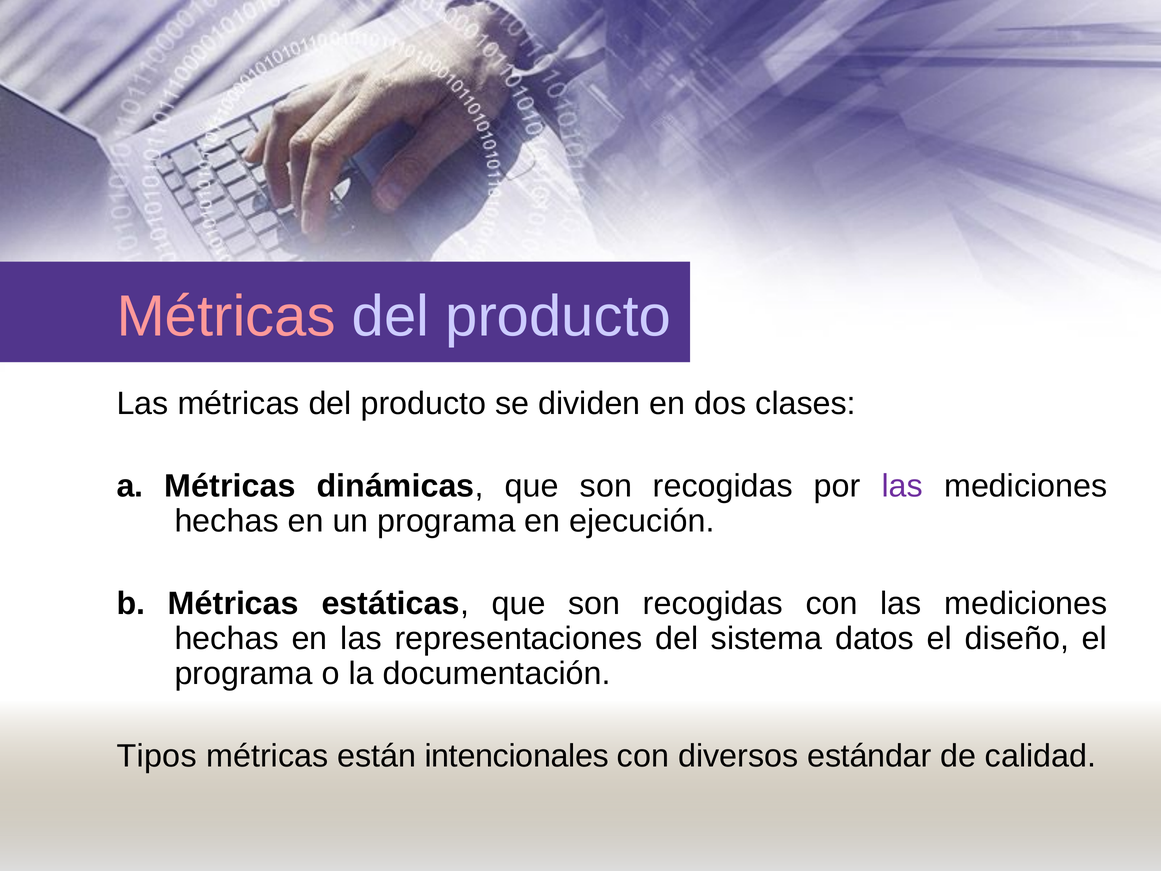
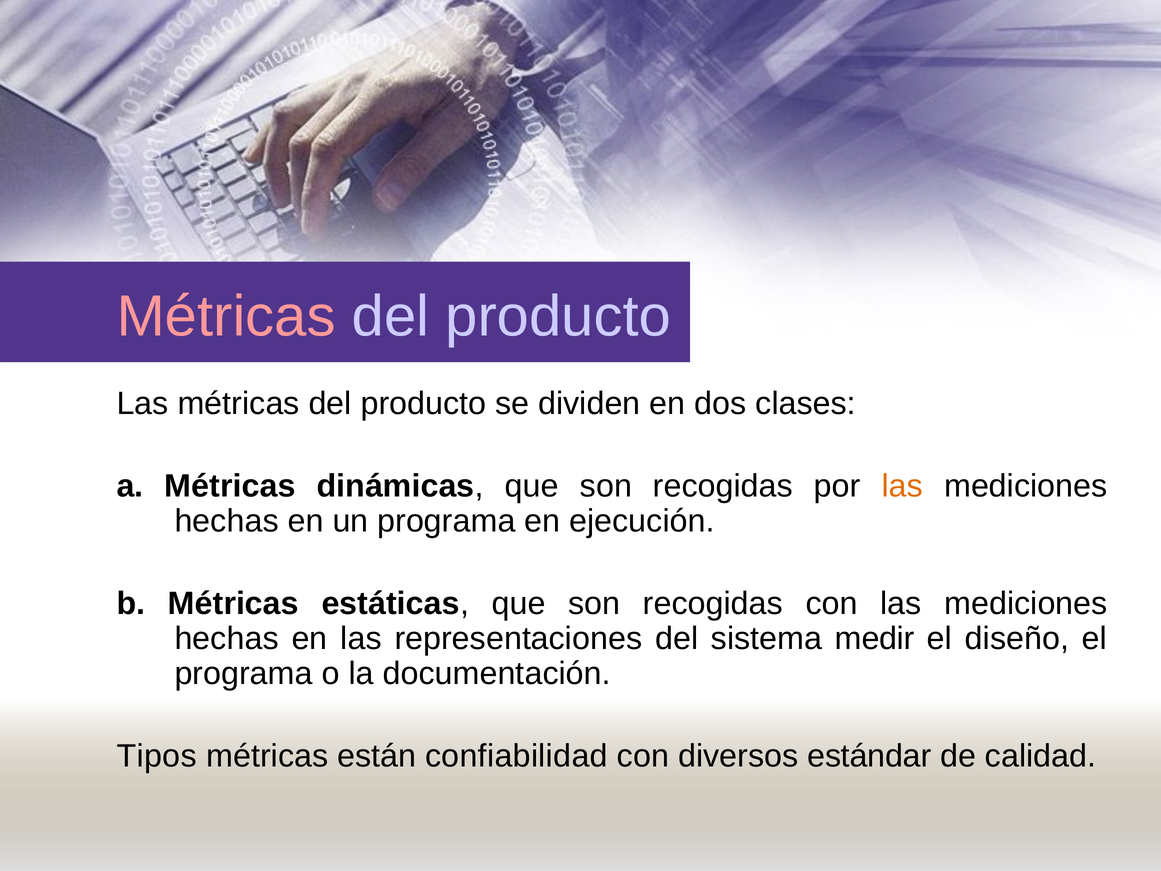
las at (902, 486) colour: purple -> orange
datos: datos -> medir
intencionales: intencionales -> confiabilidad
